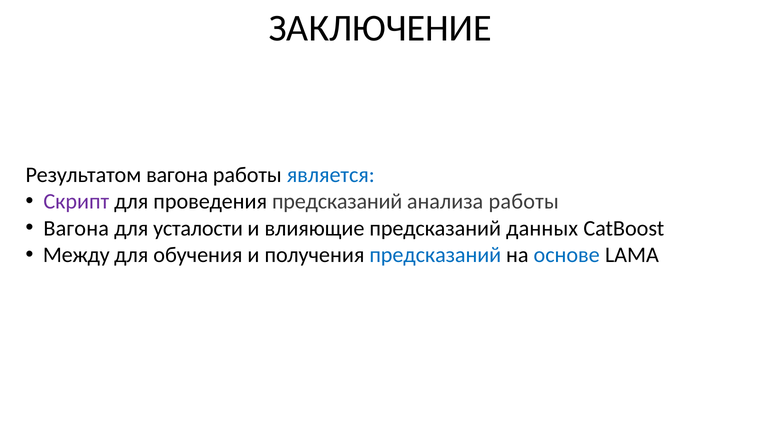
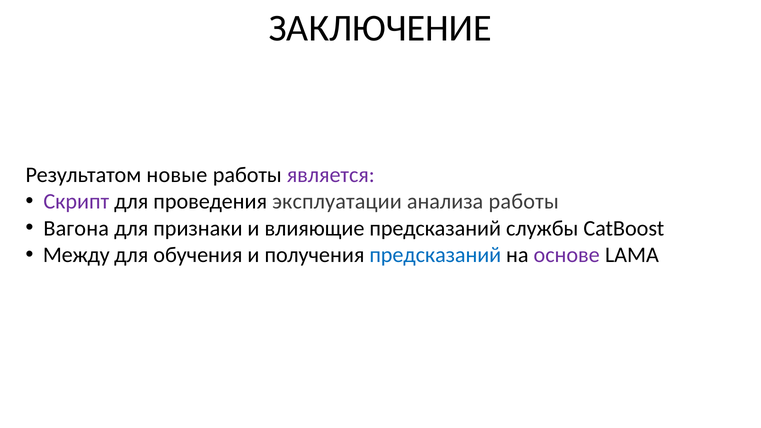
Результатом вагона: вагона -> новые
является colour: blue -> purple
проведения предсказаний: предсказаний -> эксплуатации
усталости: усталости -> признаки
данных: данных -> службы
основе colour: blue -> purple
